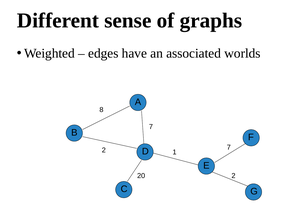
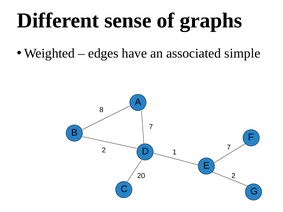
worlds: worlds -> simple
